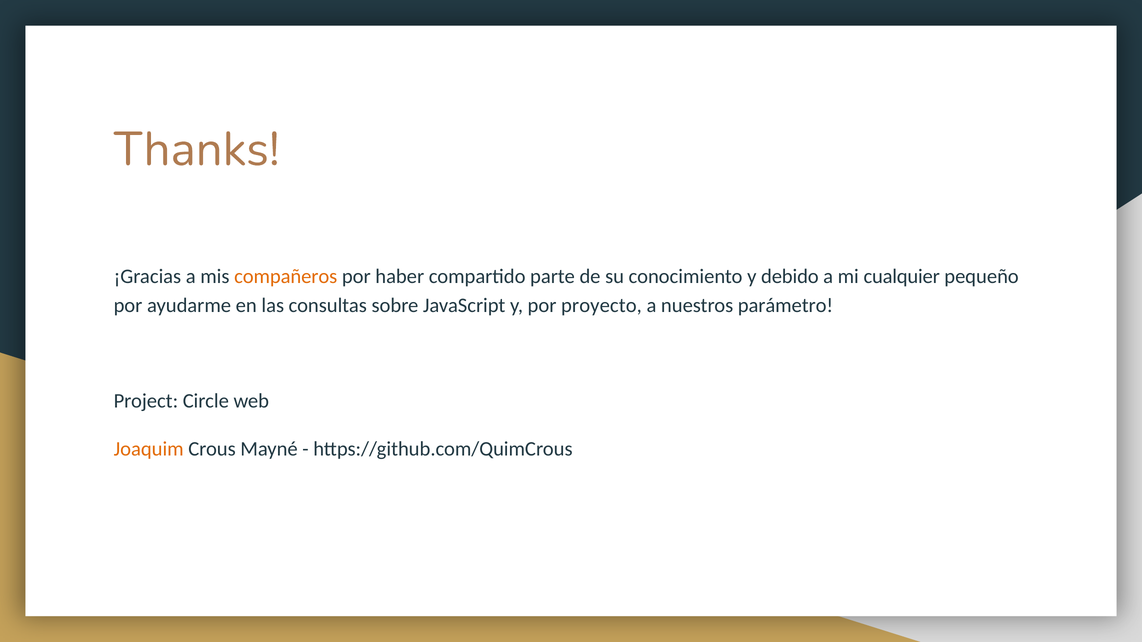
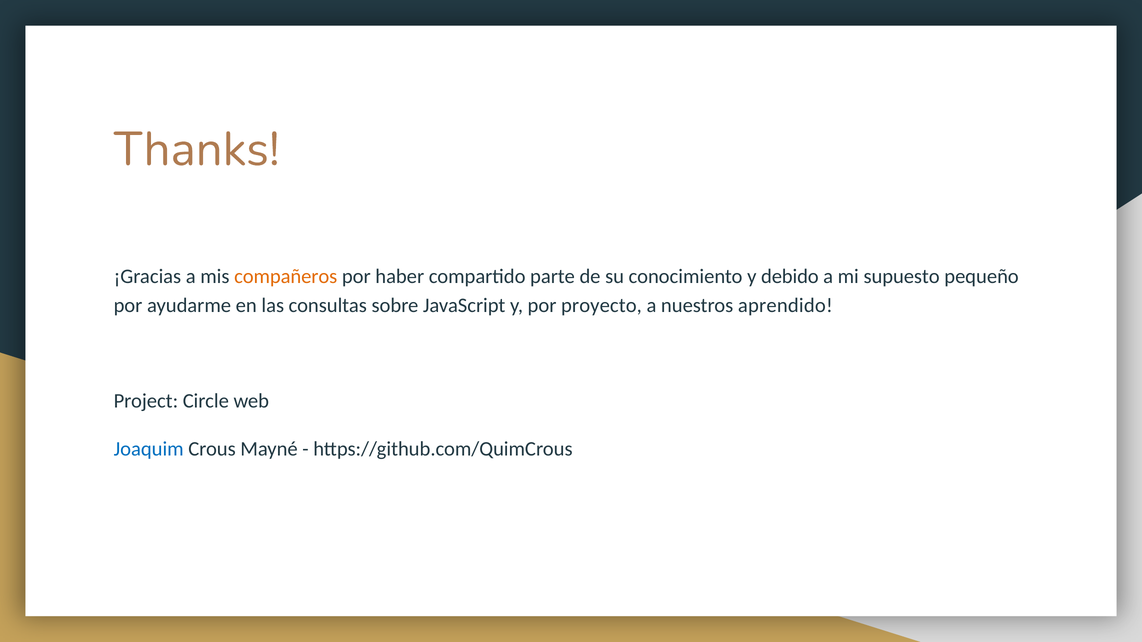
cualquier: cualquier -> supuesto
parámetro: parámetro -> aprendido
Joaquim colour: orange -> blue
